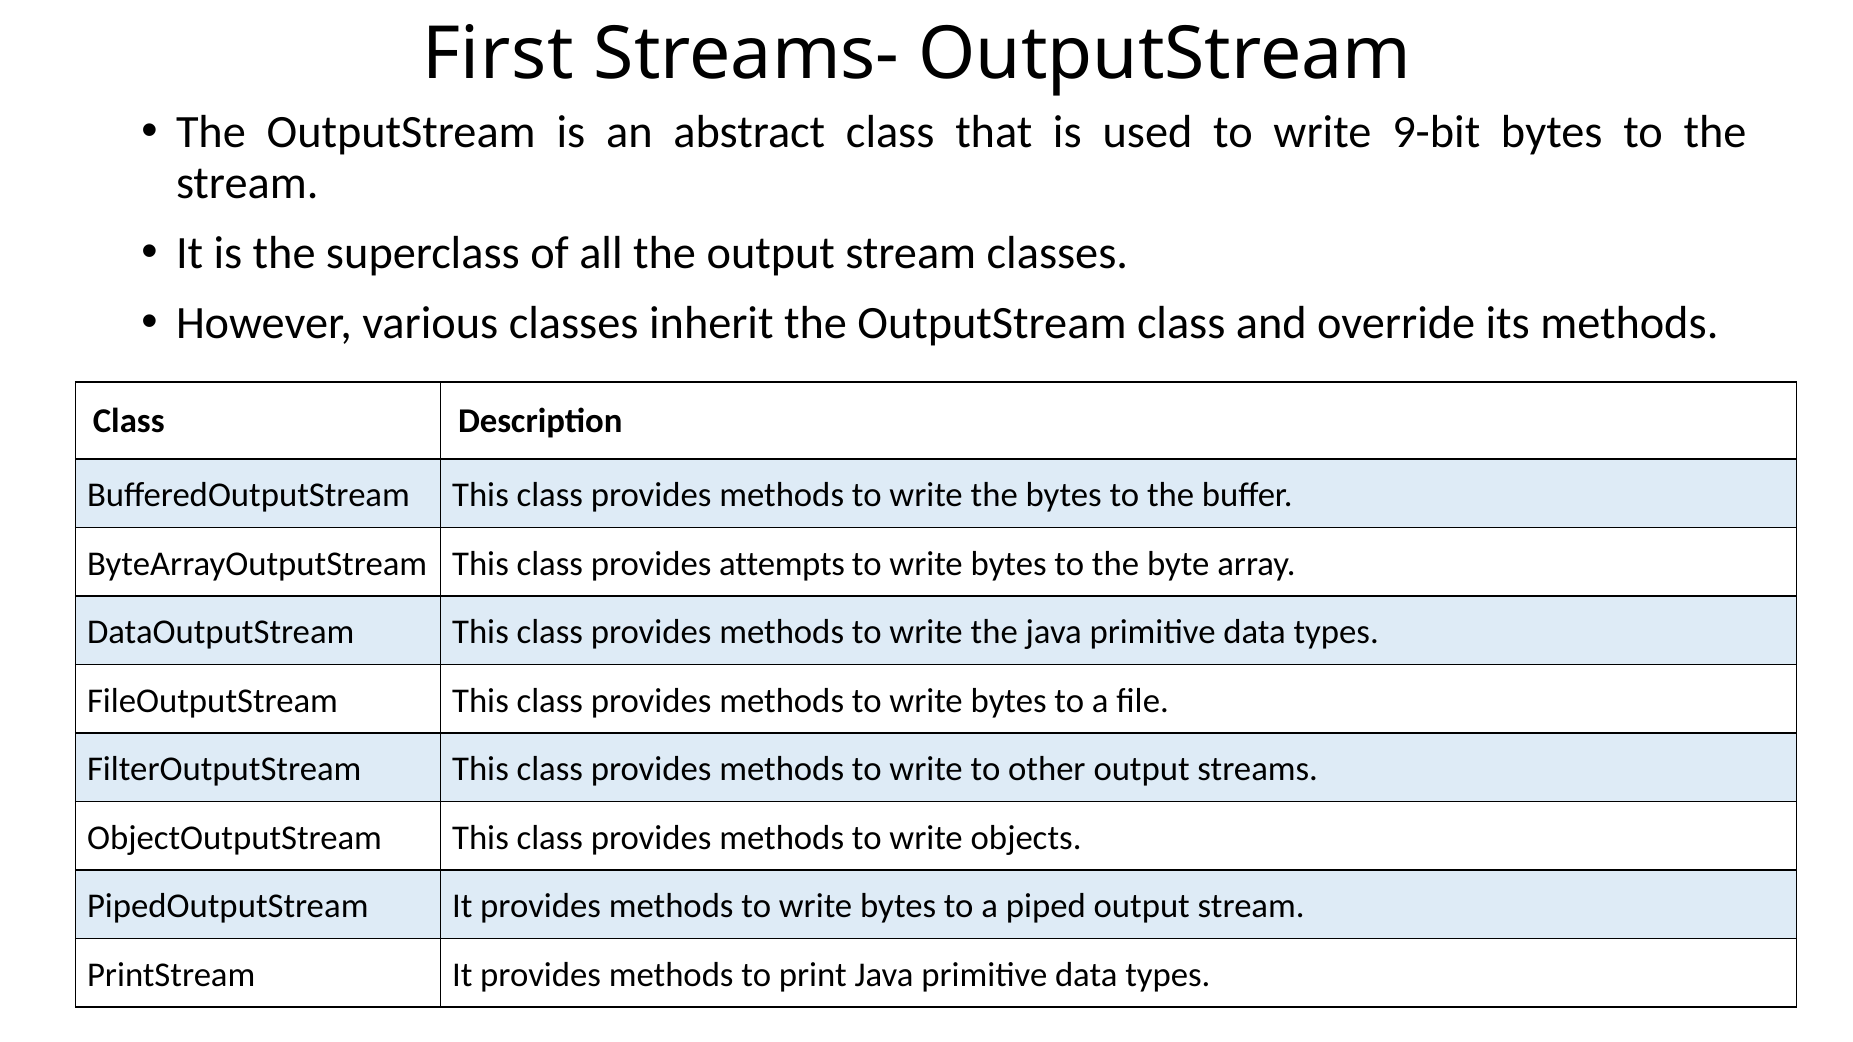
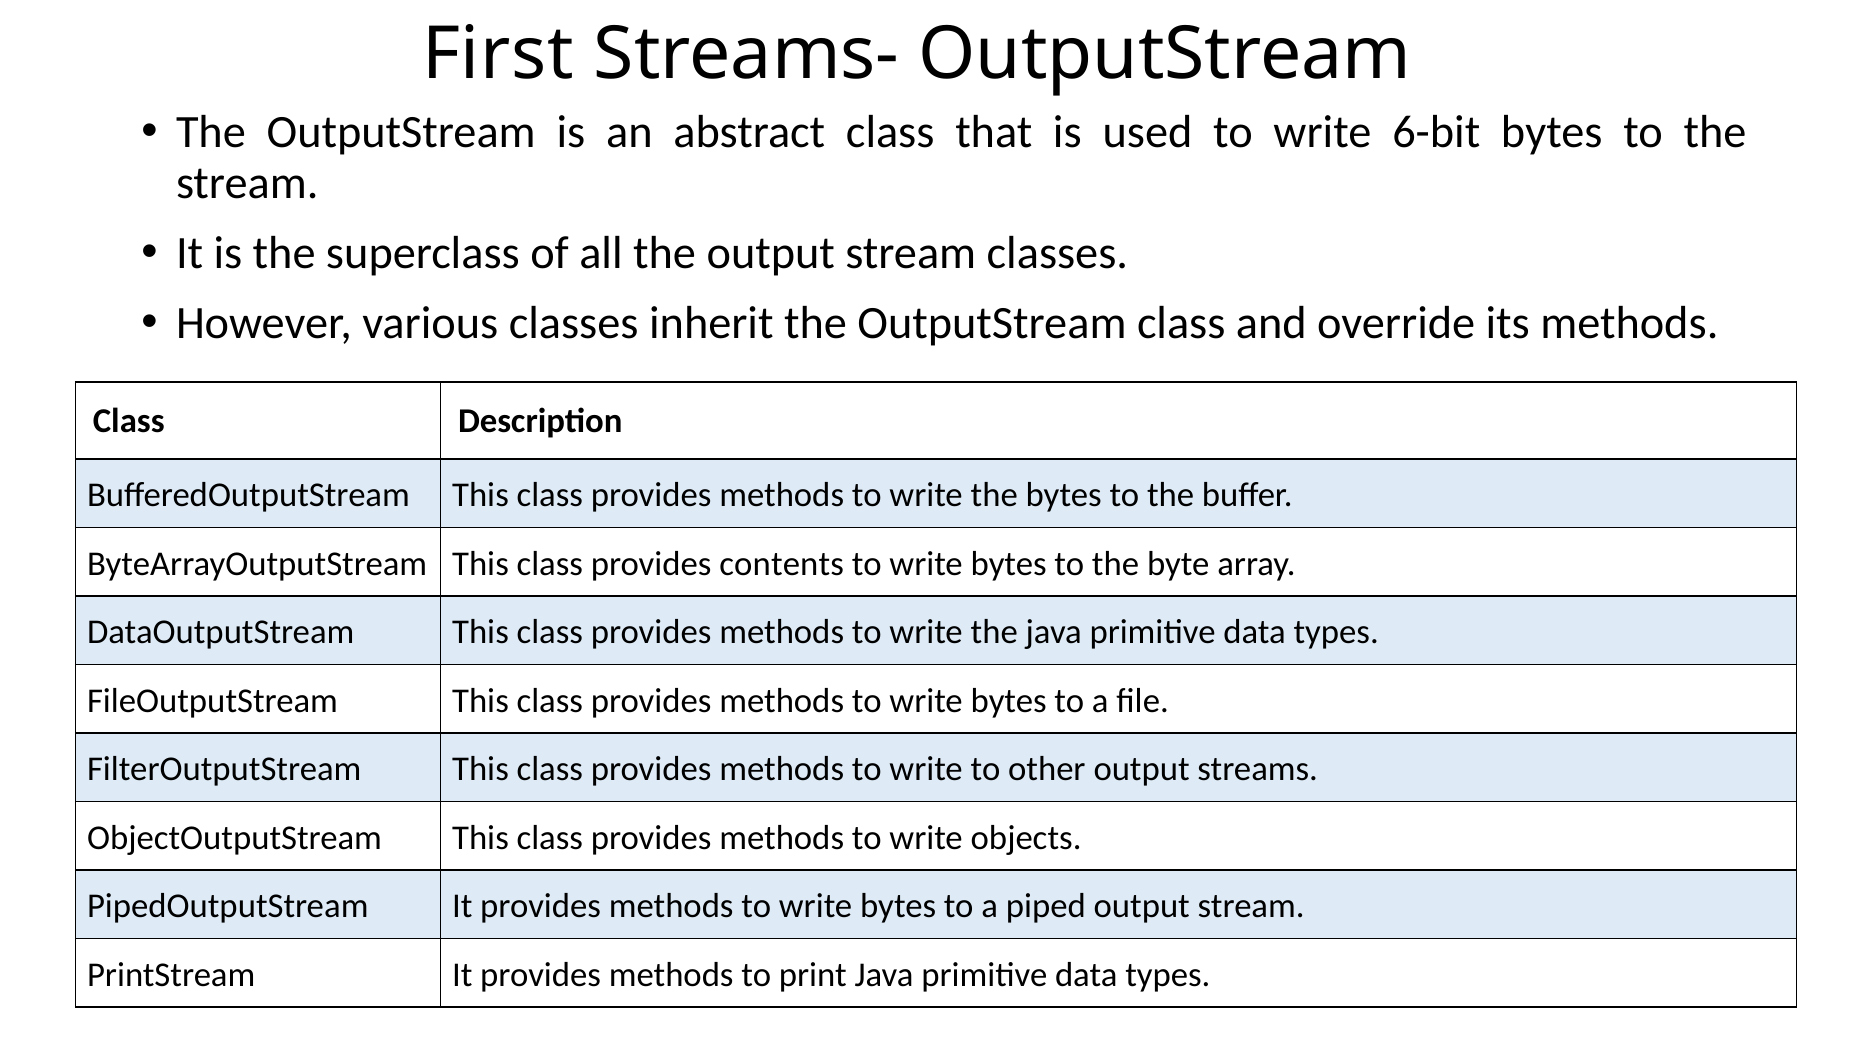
9-bit: 9-bit -> 6-bit
attempts: attempts -> contents
